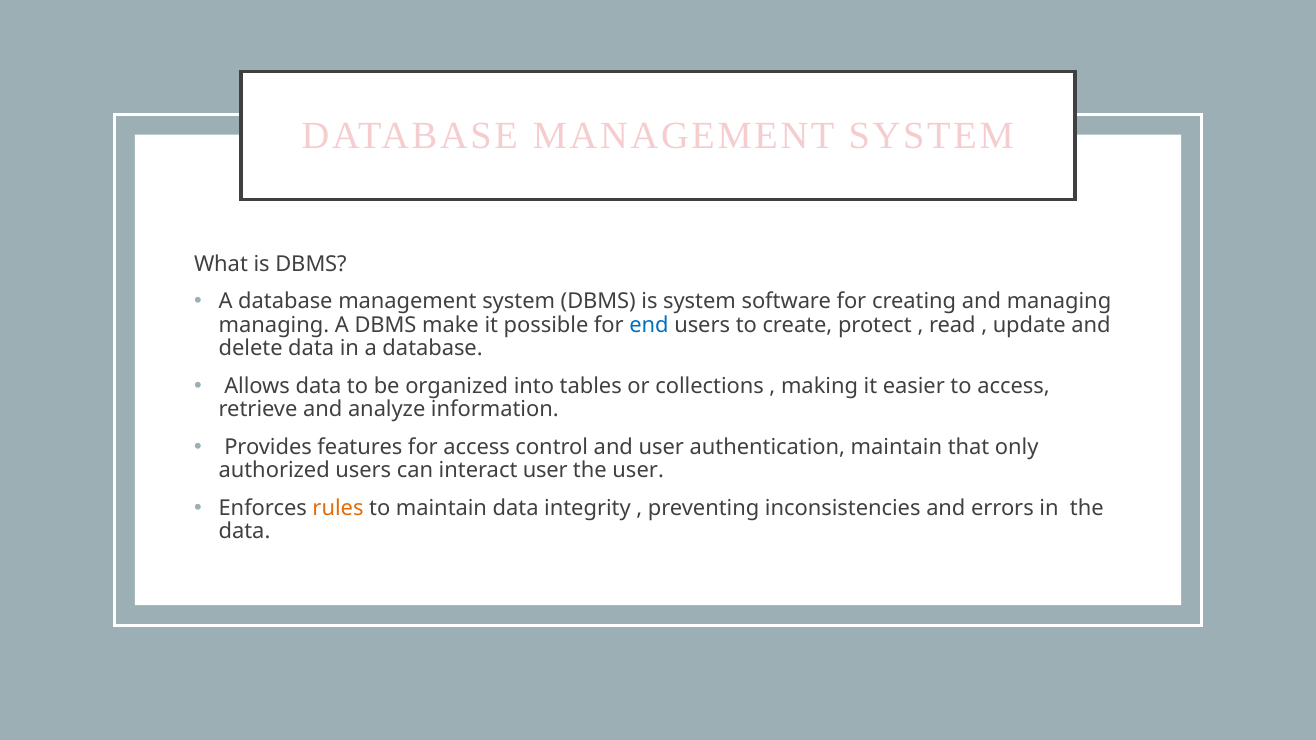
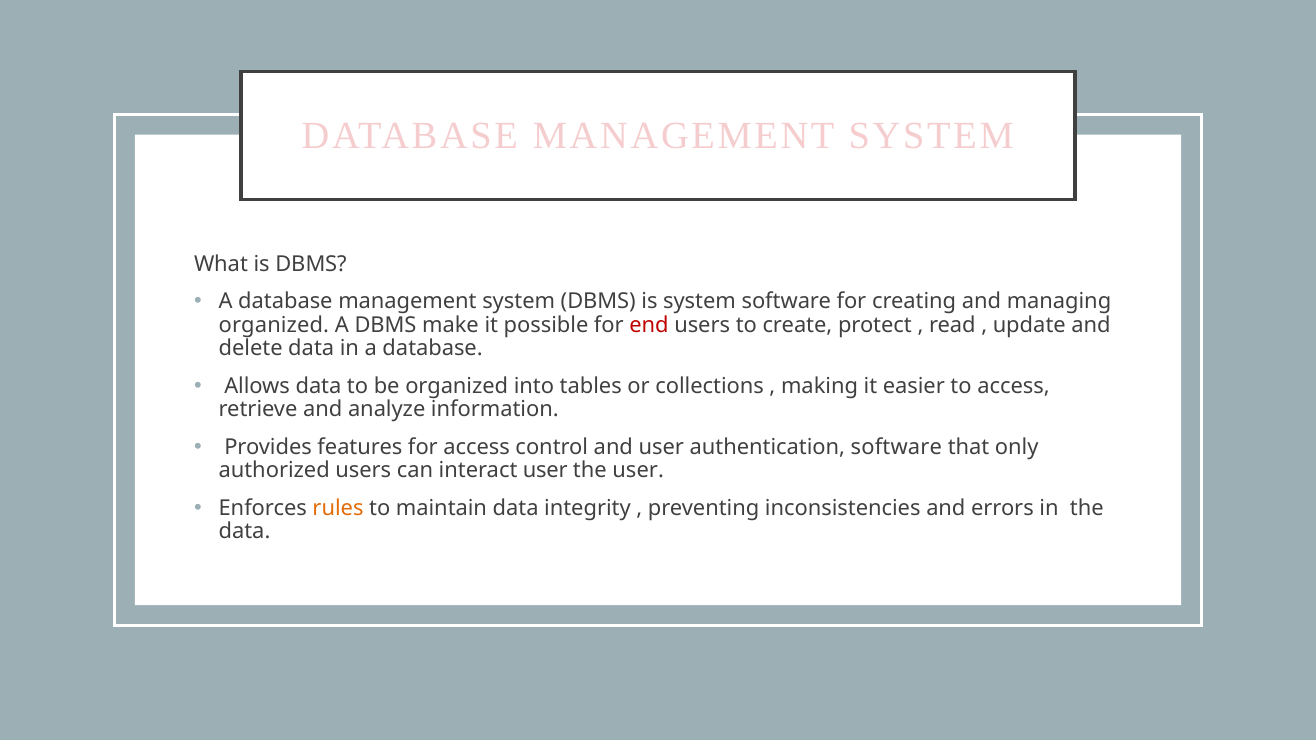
managing at (274, 325): managing -> organized
end colour: blue -> red
authentication maintain: maintain -> software
